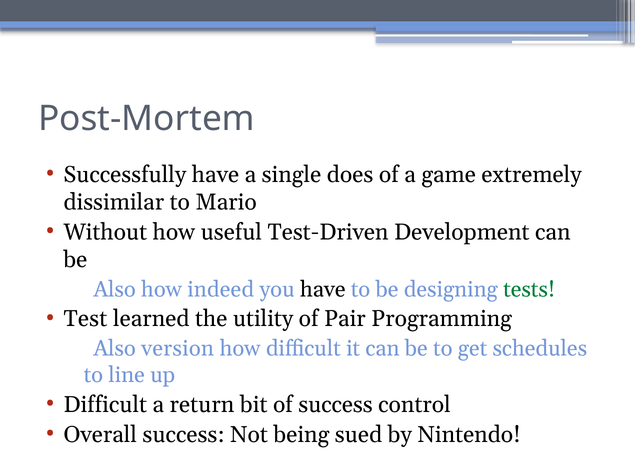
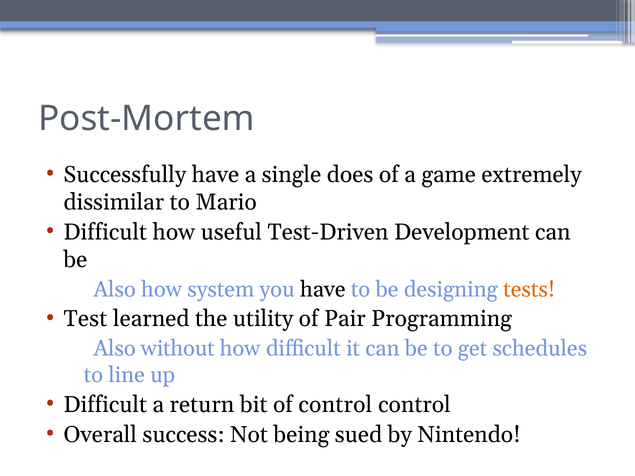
Without at (105, 232): Without -> Difficult
indeed: indeed -> system
tests colour: green -> orange
version: version -> without
of success: success -> control
